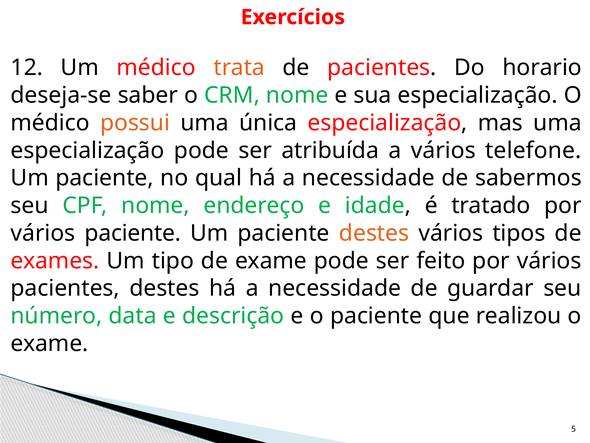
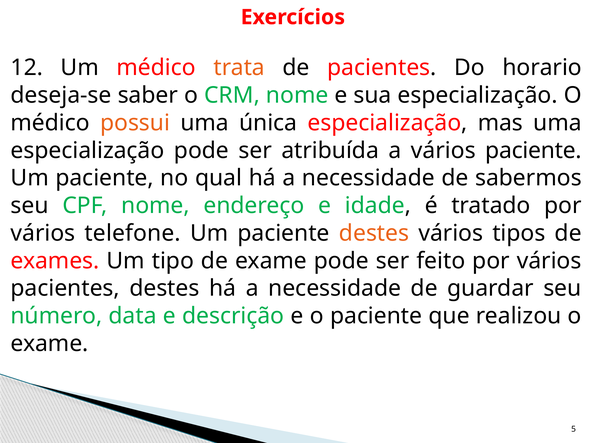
vários telefone: telefone -> paciente
vários paciente: paciente -> telefone
